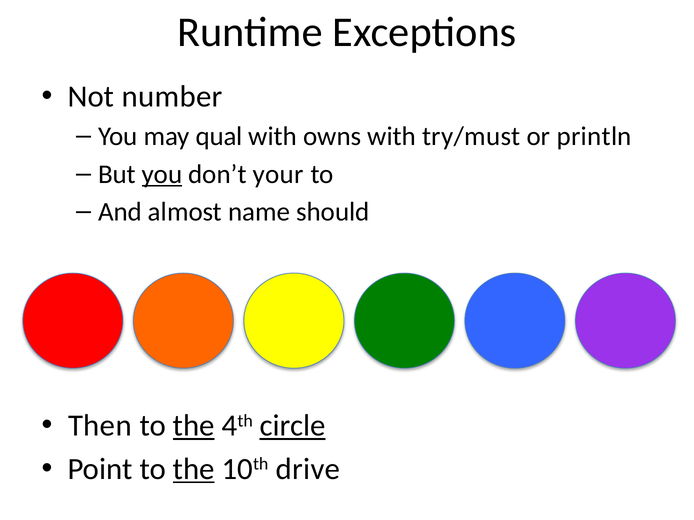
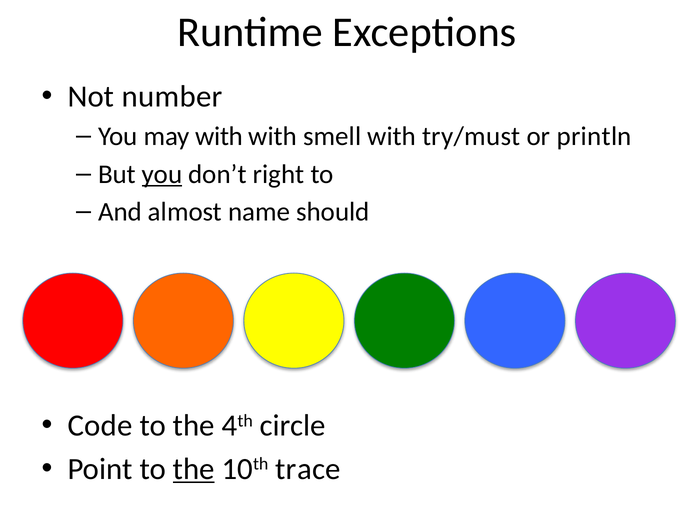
may qual: qual -> with
owns: owns -> smell
your: your -> right
Then: Then -> Code
the at (194, 426) underline: present -> none
circle underline: present -> none
drive: drive -> trace
